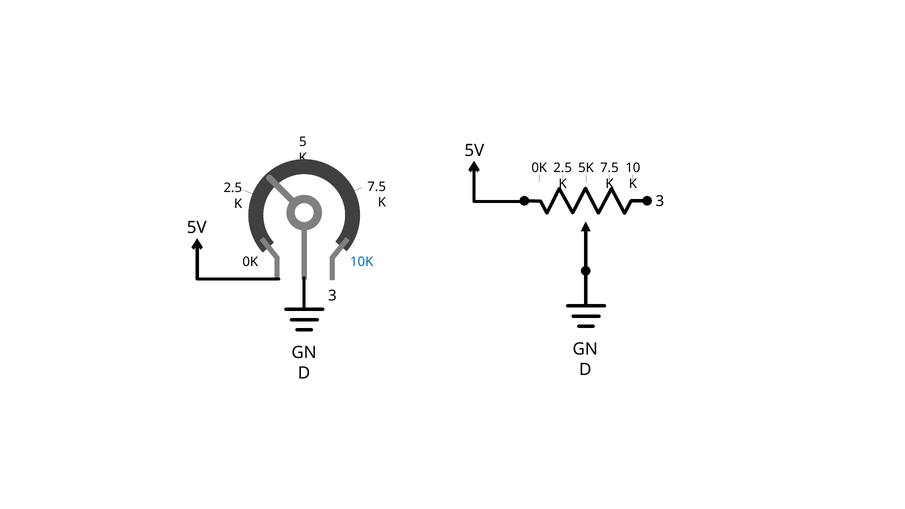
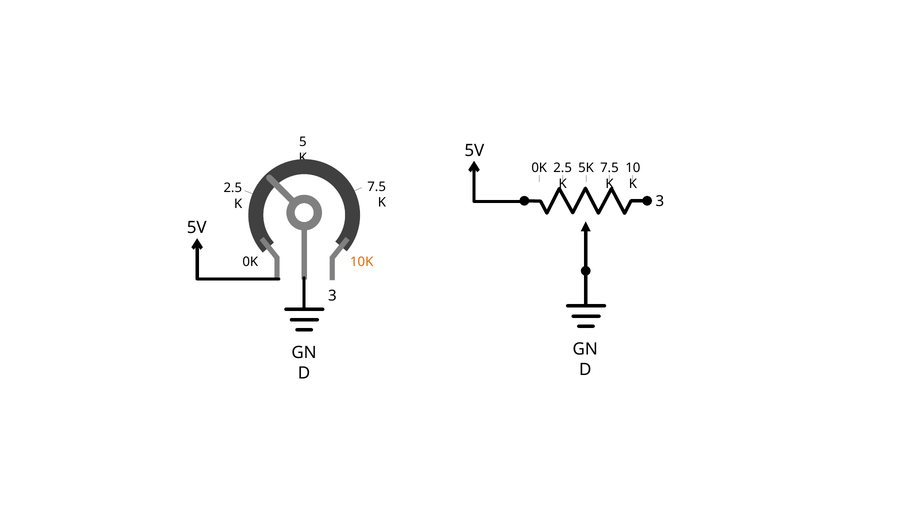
10K colour: blue -> orange
